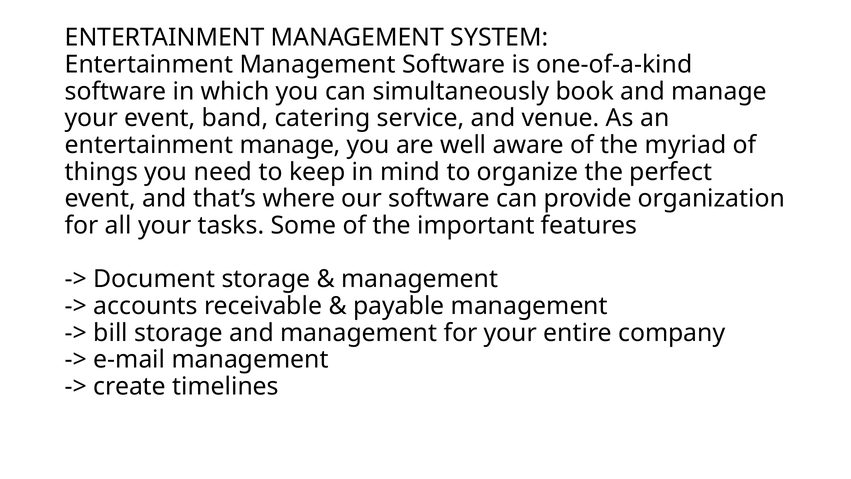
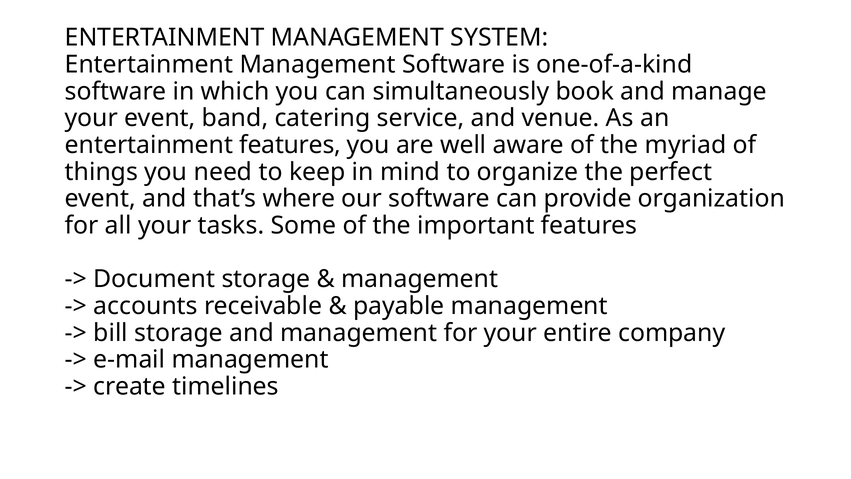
entertainment manage: manage -> features
